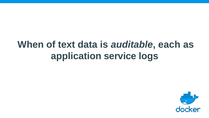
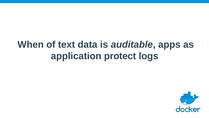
each: each -> apps
service: service -> protect
